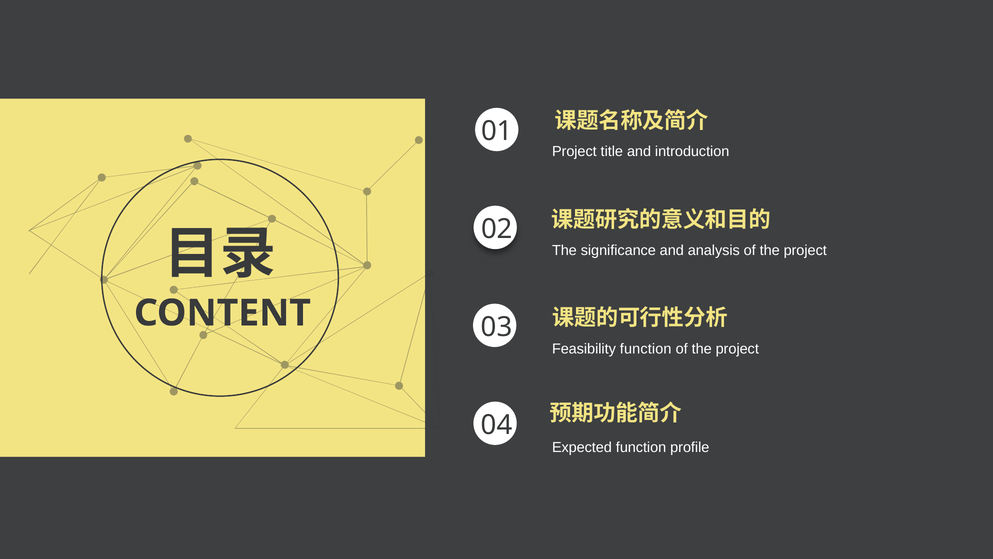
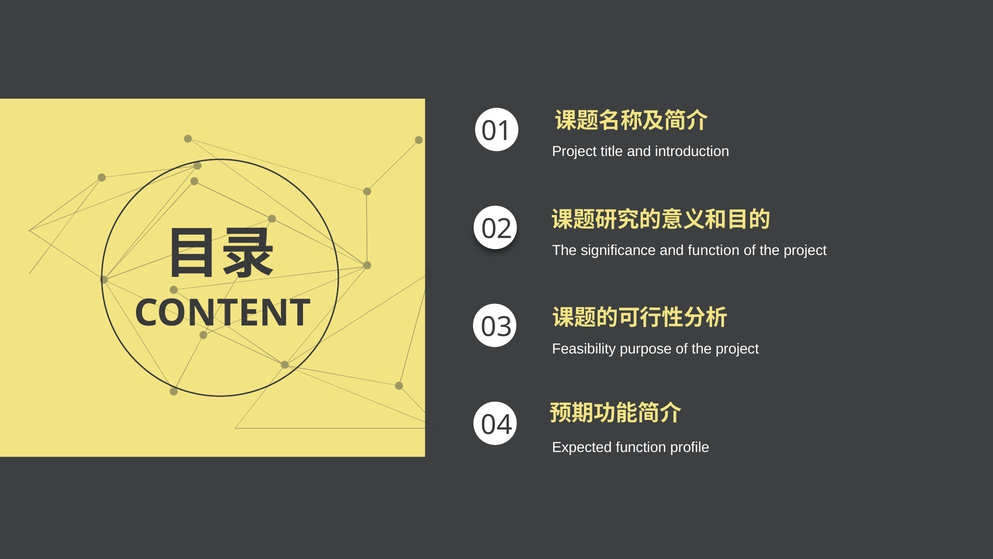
and analysis: analysis -> function
Feasibility function: function -> purpose
